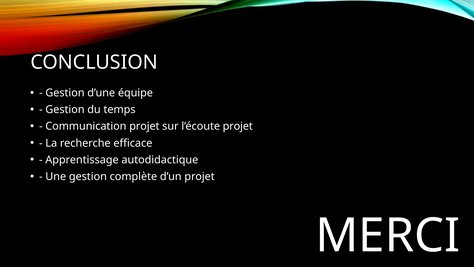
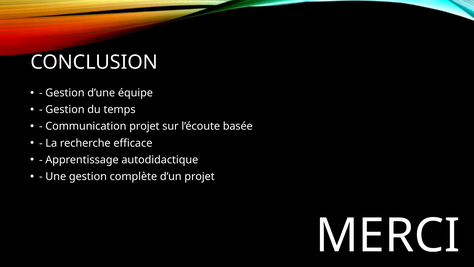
l’écoute projet: projet -> basée
